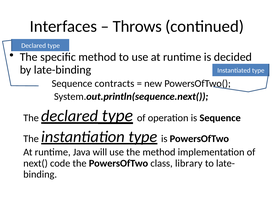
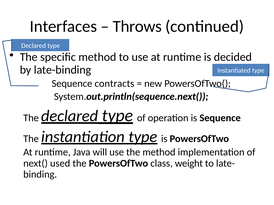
code: code -> used
library: library -> weight
